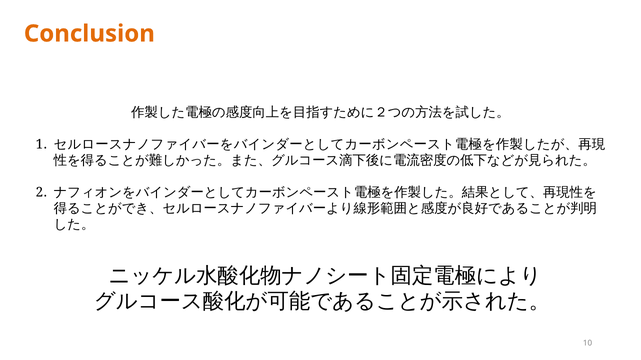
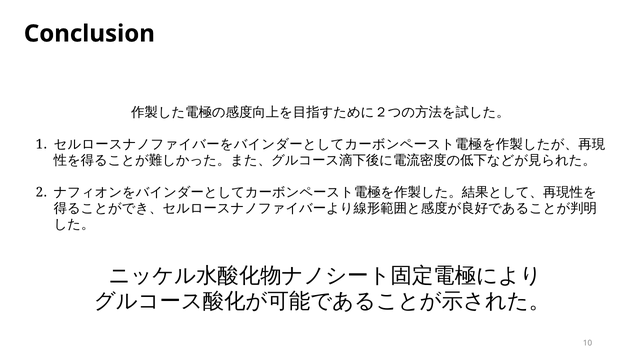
Conclusion colour: orange -> black
